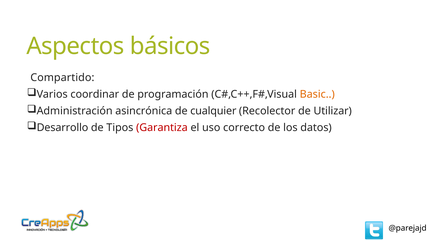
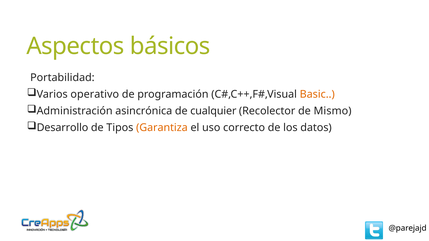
Compartido: Compartido -> Portabilidad
coordinar: coordinar -> operativo
Utilizar: Utilizar -> Mismo
Garantiza colour: red -> orange
